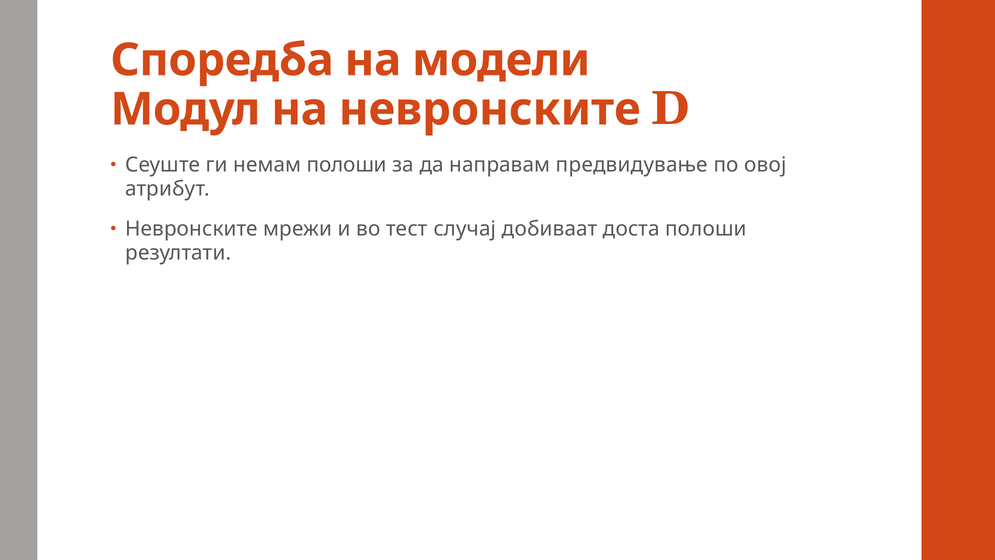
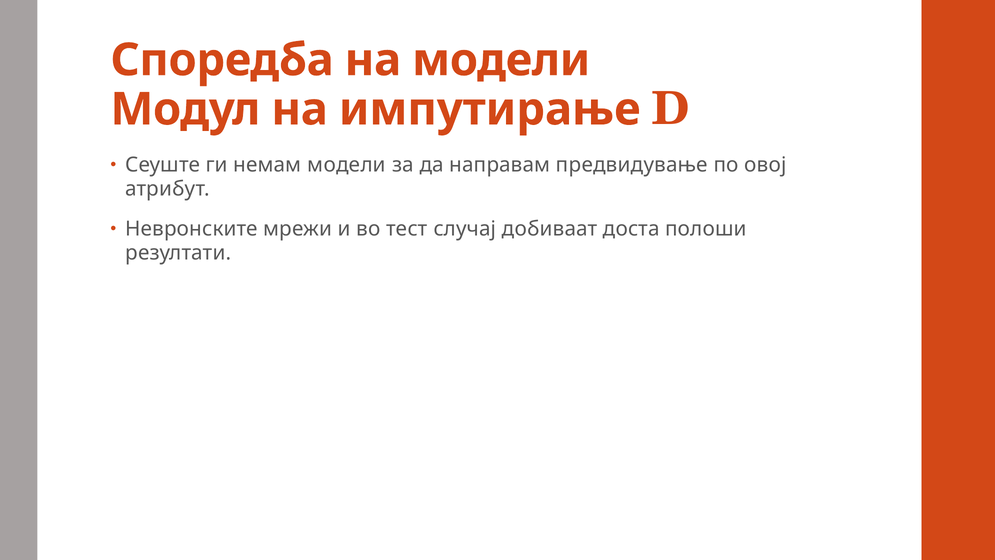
на невронските: невронските -> импутирање
немам полоши: полоши -> модели
